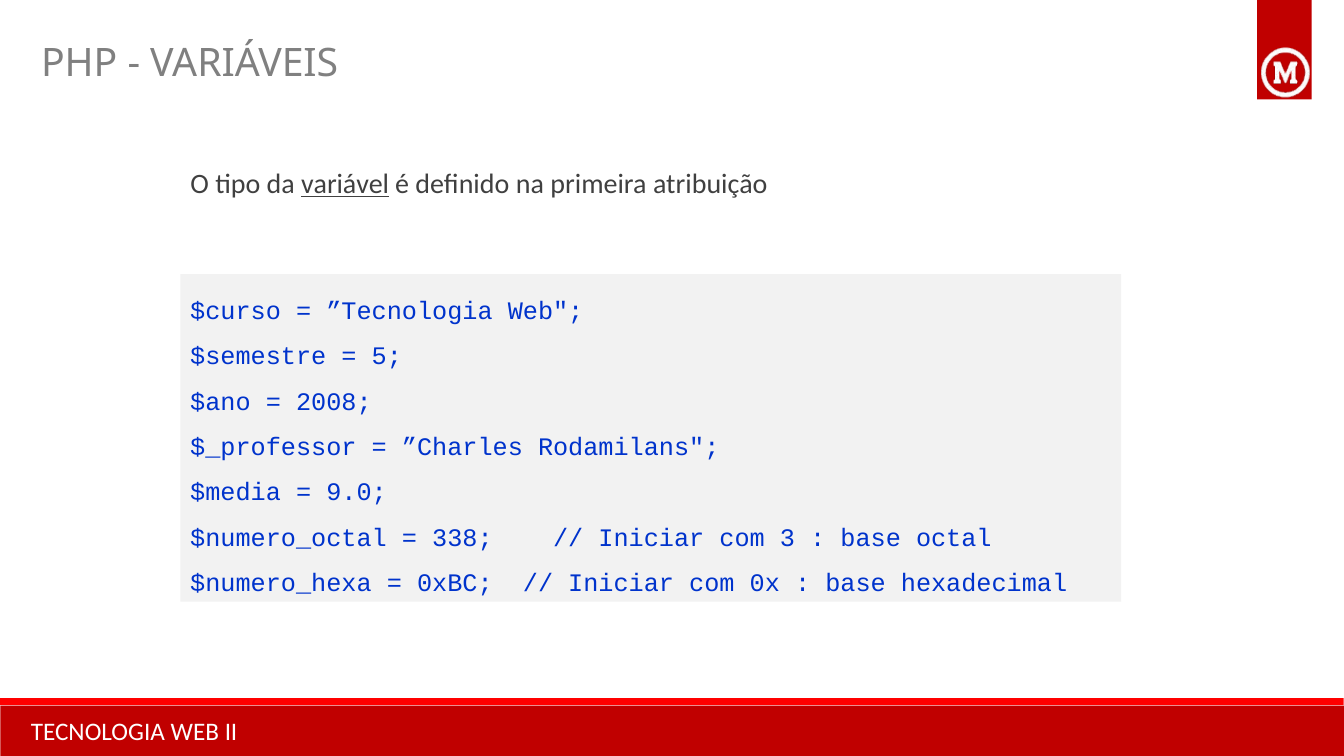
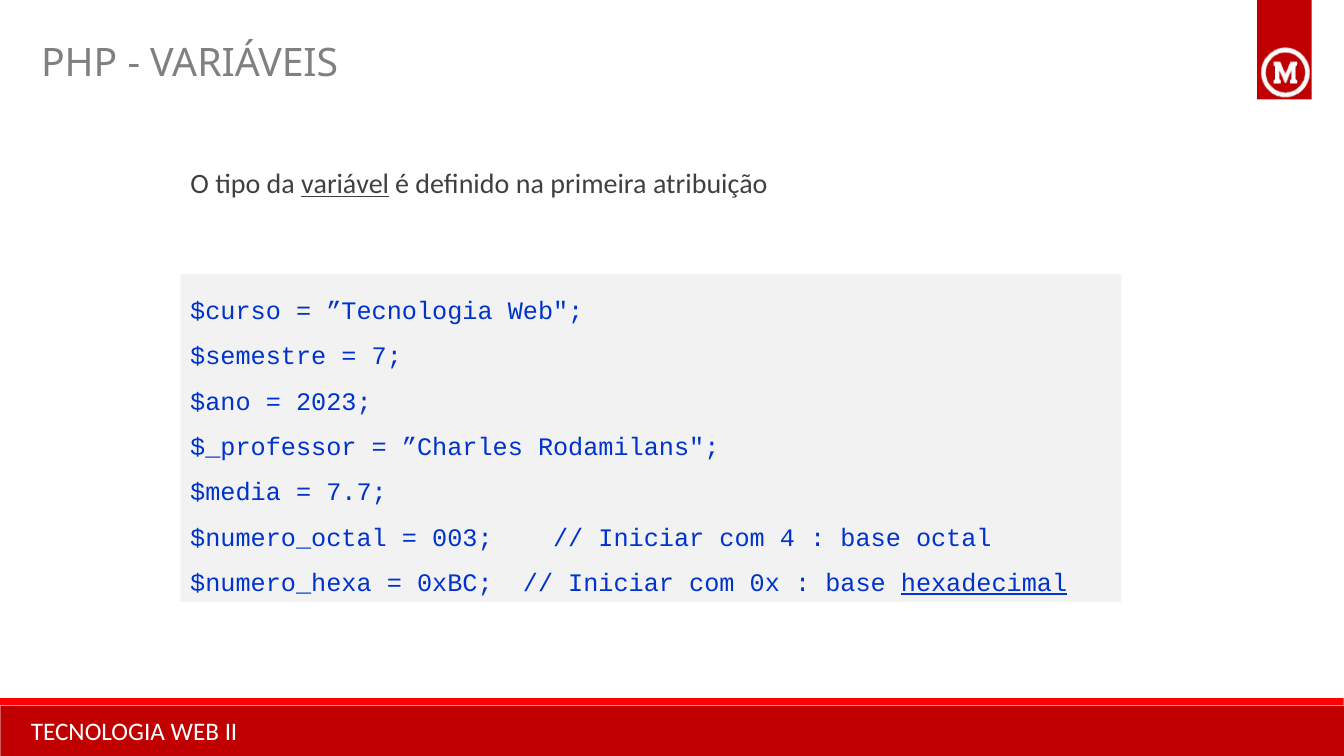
5: 5 -> 7
2008: 2008 -> 2023
9.0: 9.0 -> 7.7
338: 338 -> 003
3: 3 -> 4
hexadecimal underline: none -> present
